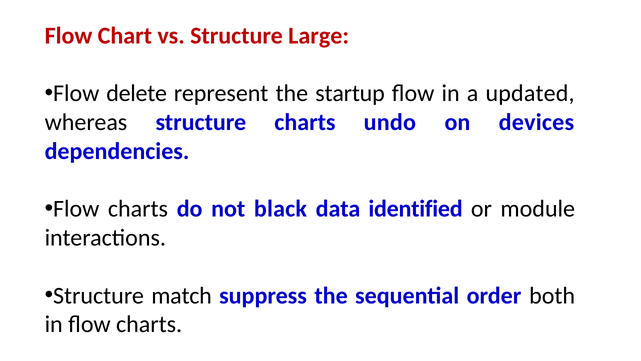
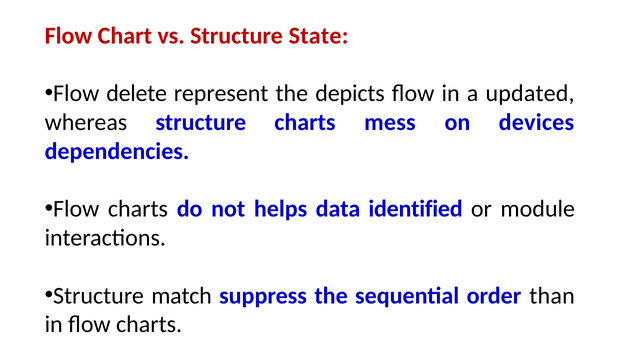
Large: Large -> State
startup: startup -> depicts
undo: undo -> mess
black: black -> helps
both: both -> than
